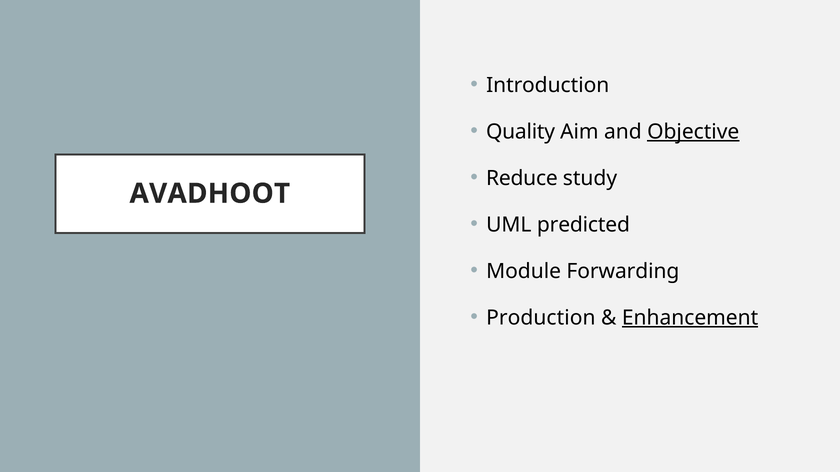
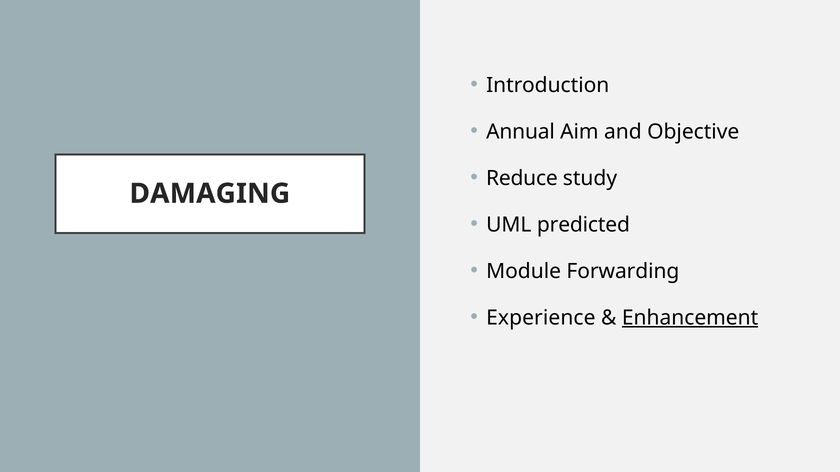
Quality: Quality -> Annual
Objective underline: present -> none
AVADHOOT: AVADHOOT -> DAMAGING
Production: Production -> Experience
